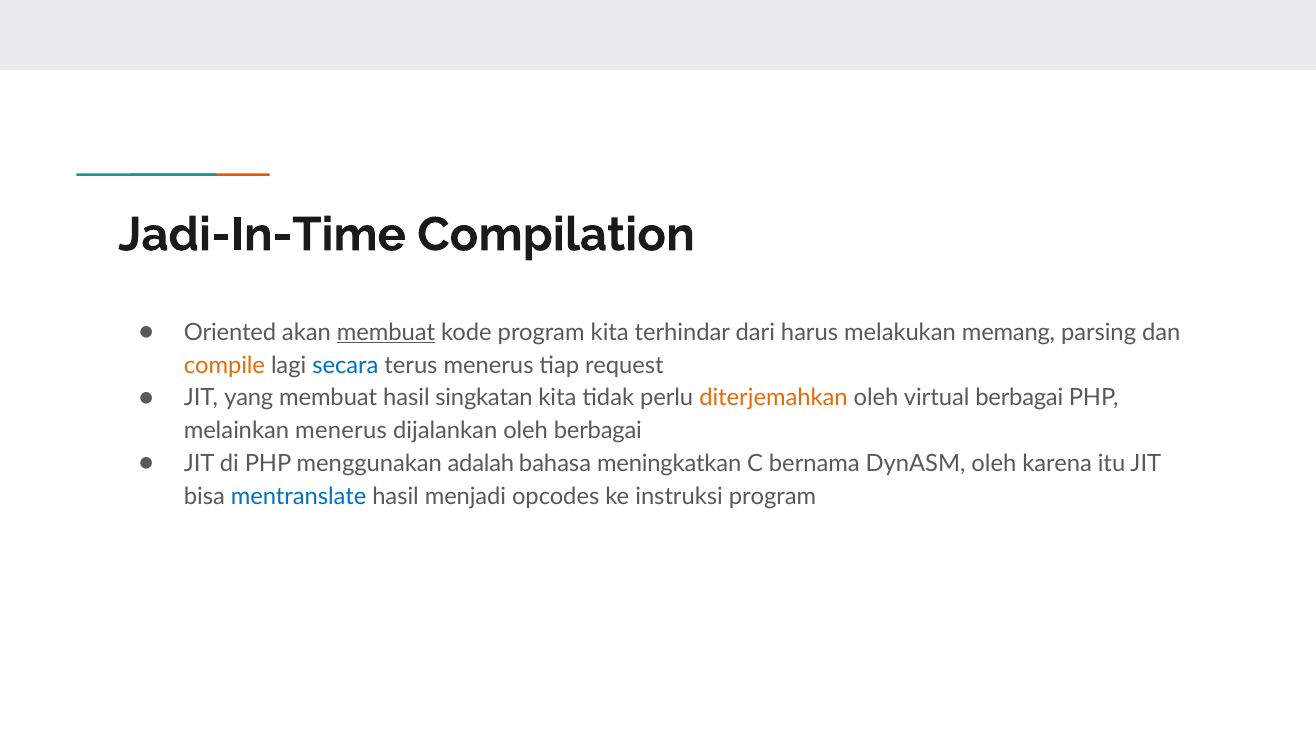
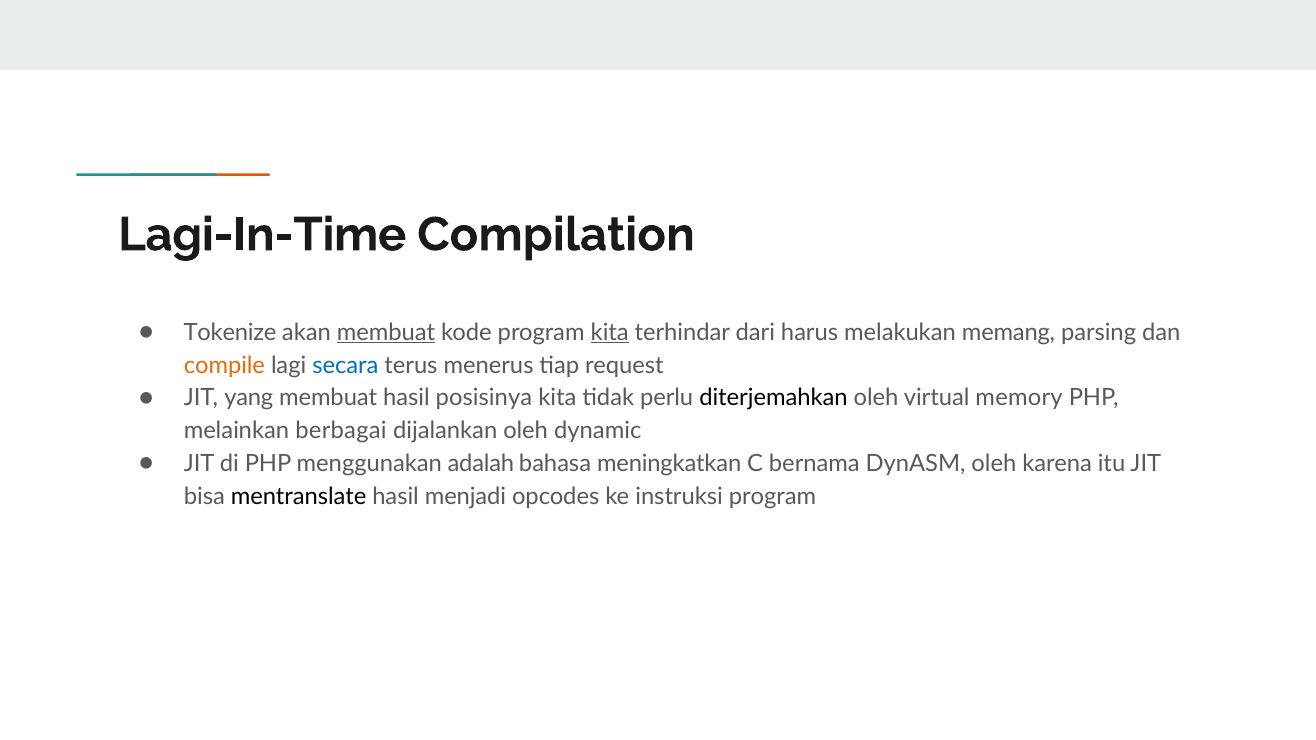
Jadi-In-Time: Jadi-In-Time -> Lagi-In-Time
Oriented: Oriented -> Tokenize
kita at (610, 333) underline: none -> present
singkatan: singkatan -> posisinya
diterjemahkan colour: orange -> black
virtual berbagai: berbagai -> memory
melainkan menerus: menerus -> berbagai
oleh berbagai: berbagai -> dynamic
mentranslate colour: blue -> black
